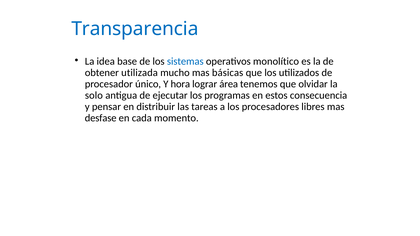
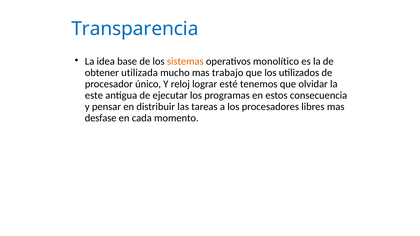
sistemas colour: blue -> orange
básicas: básicas -> trabajo
hora: hora -> reloj
área: área -> esté
solo: solo -> este
